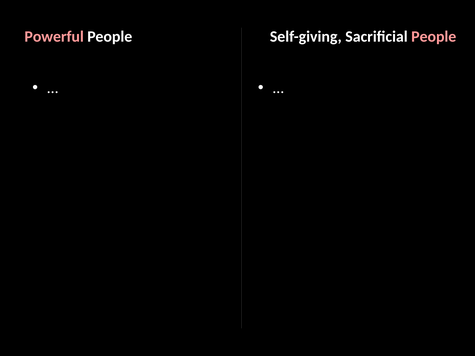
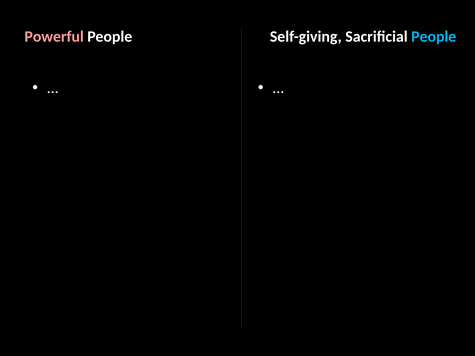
People at (434, 37) colour: pink -> light blue
